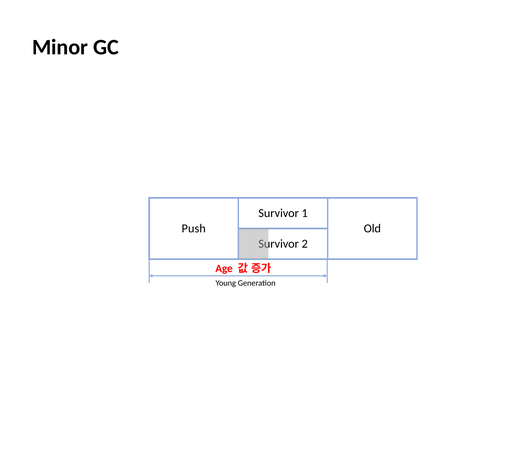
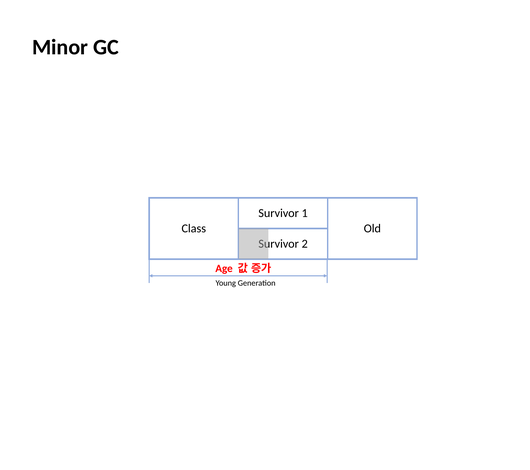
Push: Push -> Class
